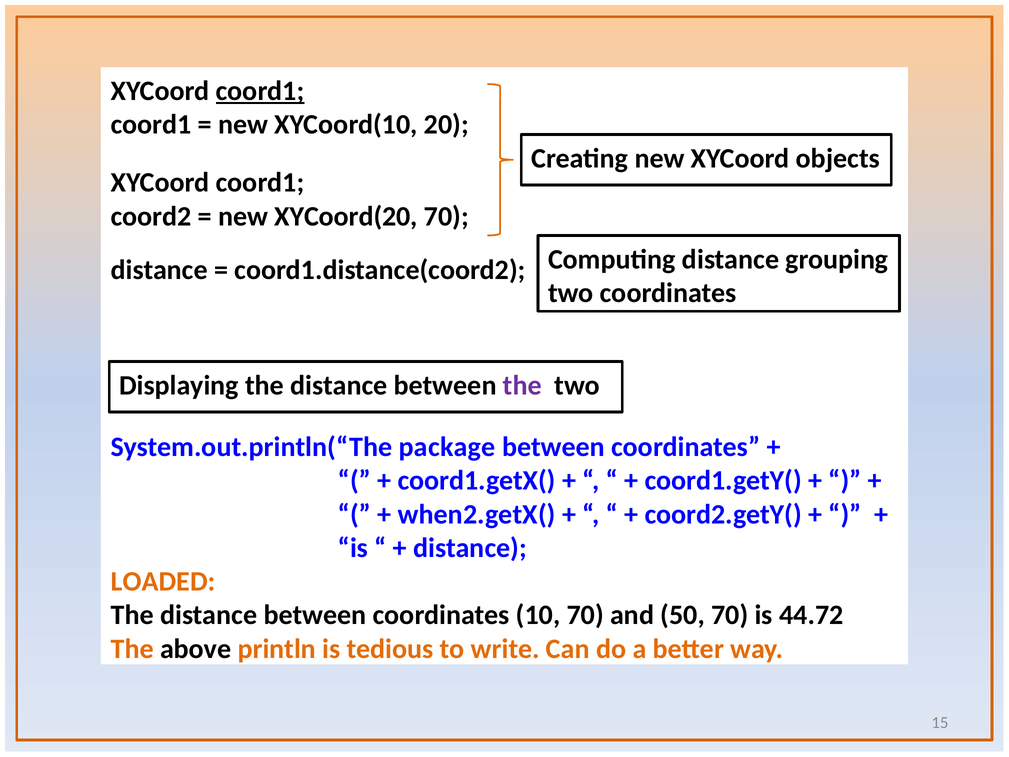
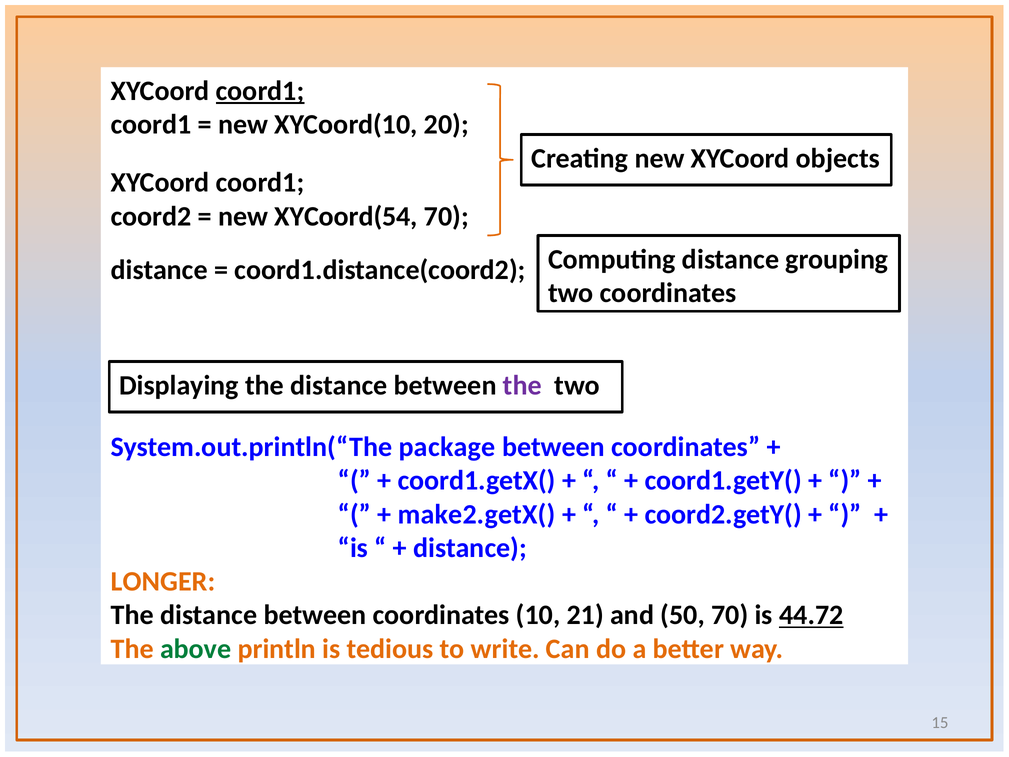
XYCoord(20: XYCoord(20 -> XYCoord(54
when2.getX(: when2.getX( -> make2.getX(
LOADED: LOADED -> LONGER
10 70: 70 -> 21
44.72 underline: none -> present
above colour: black -> green
